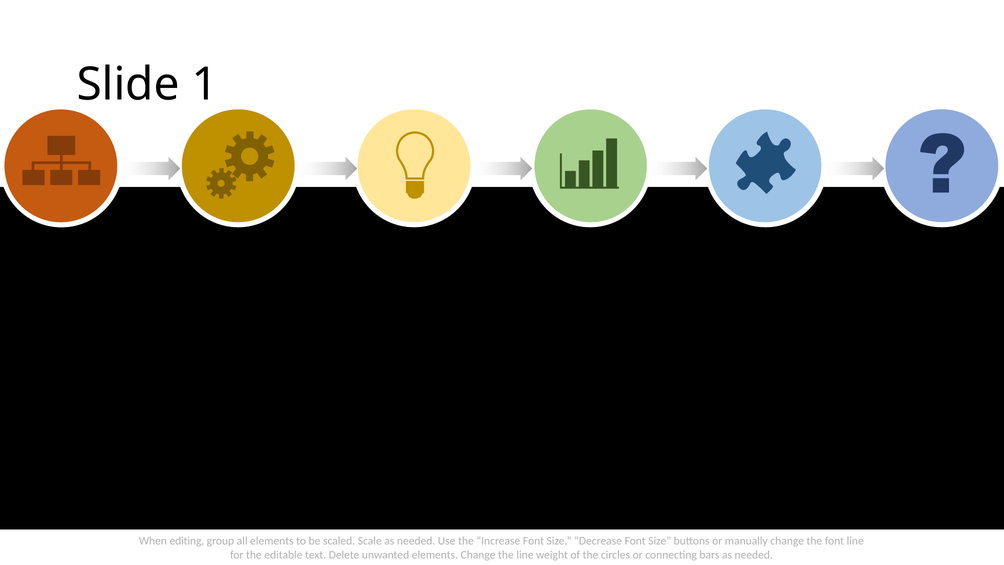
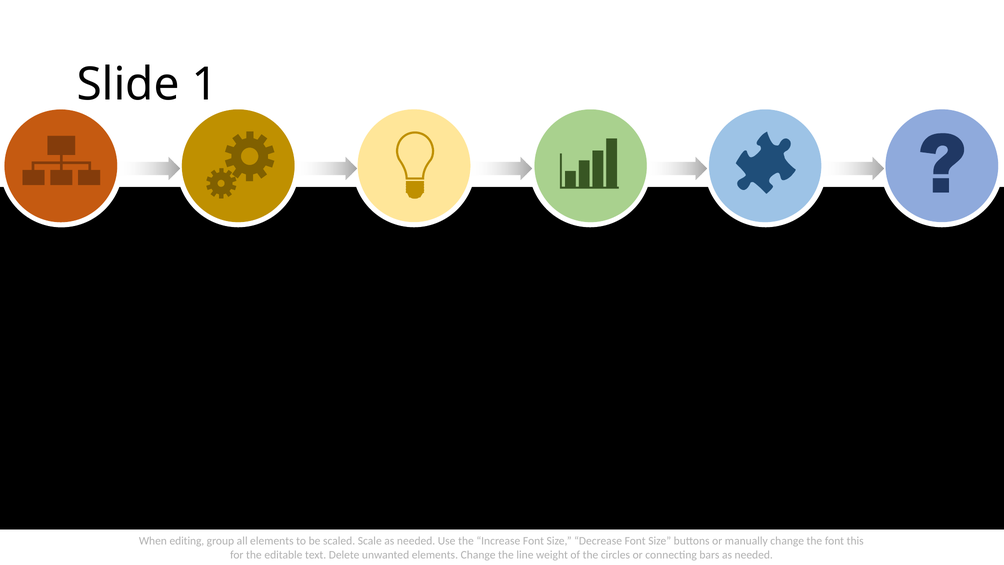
font line: line -> this
